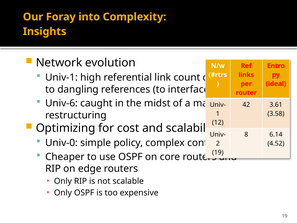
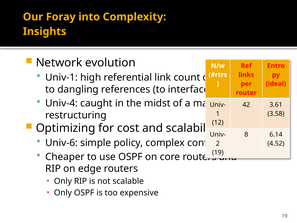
Univ-6: Univ-6 -> Univ-4
Univ-0: Univ-0 -> Univ-6
